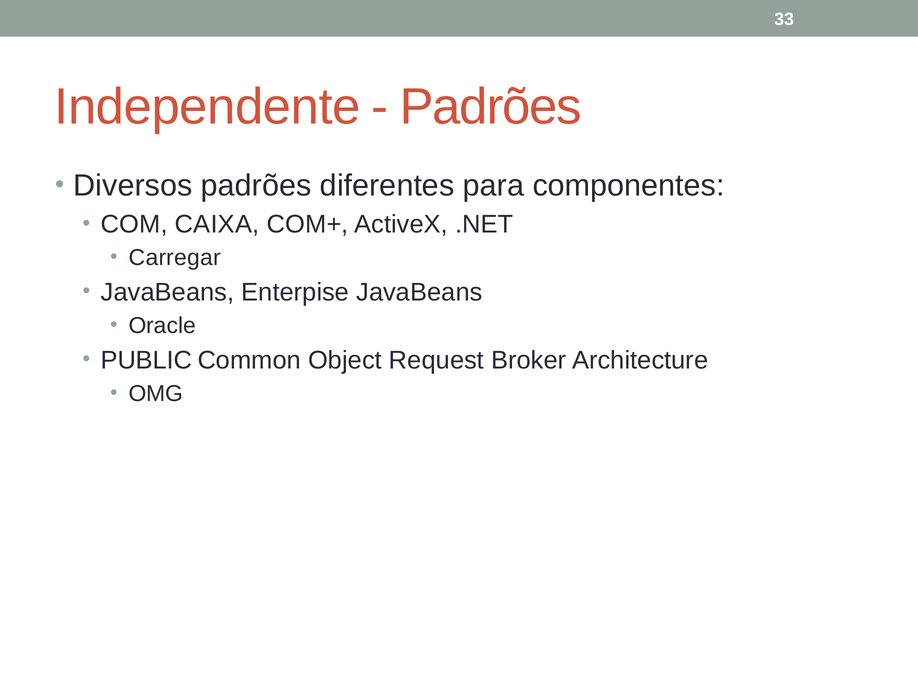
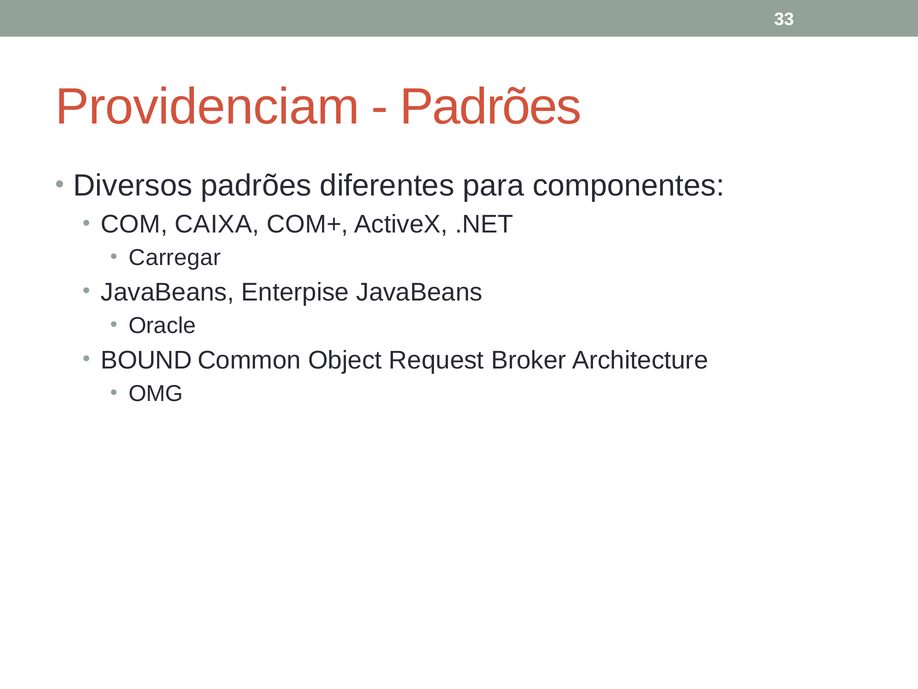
Independente: Independente -> Providenciam
PUBLIC: PUBLIC -> BOUND
